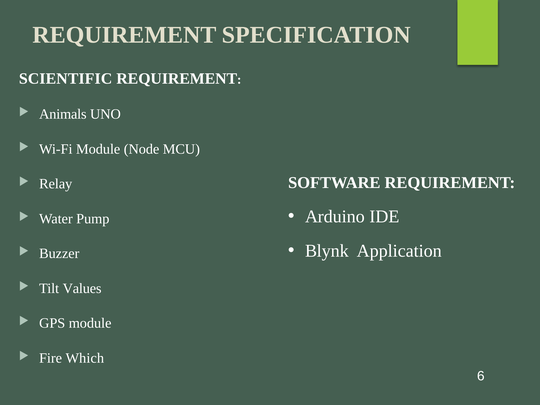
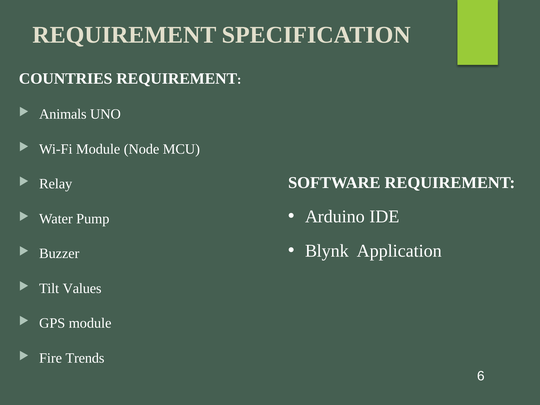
SCIENTIFIC: SCIENTIFIC -> COUNTRIES
Which: Which -> Trends
